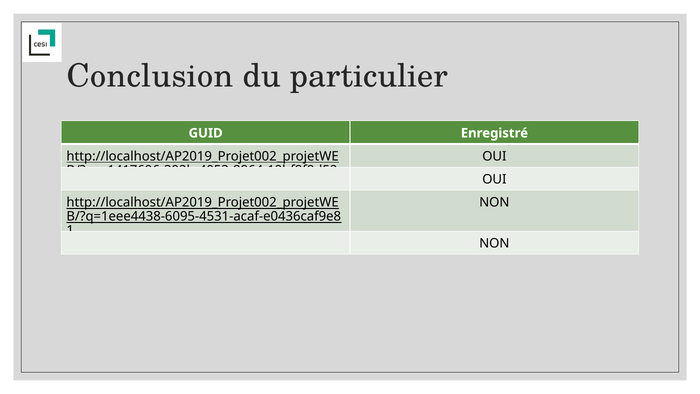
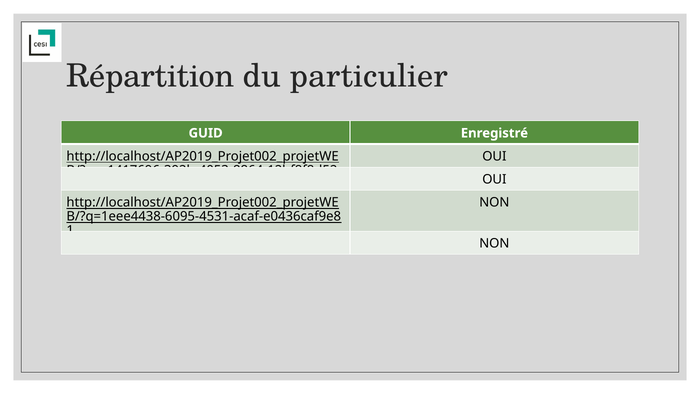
Conclusion: Conclusion -> Répartition
